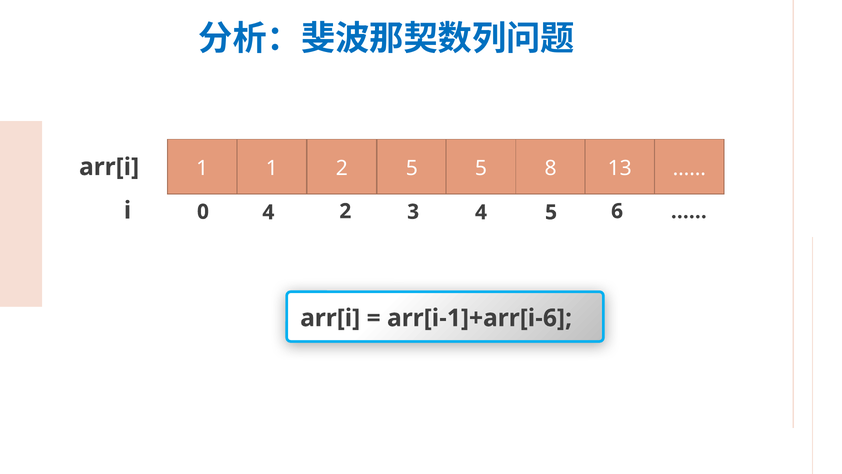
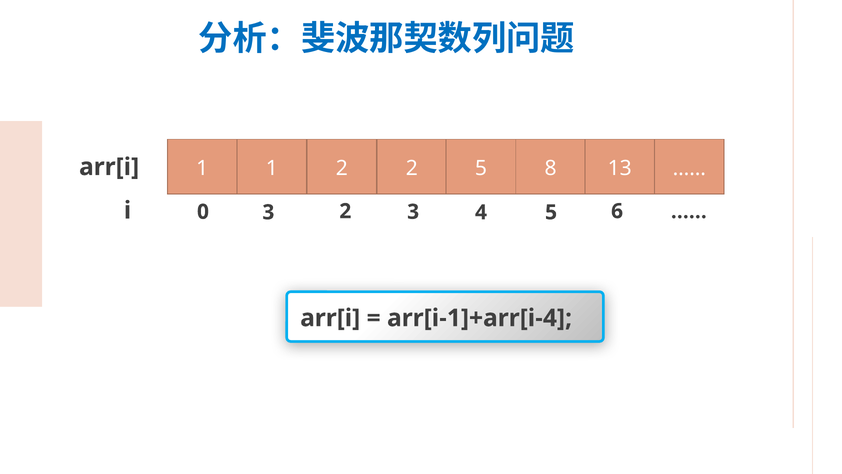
2 5: 5 -> 2
0 4: 4 -> 3
arr[i-1]+arr[i-6: arr[i-1]+arr[i-6 -> arr[i-1]+arr[i-4
